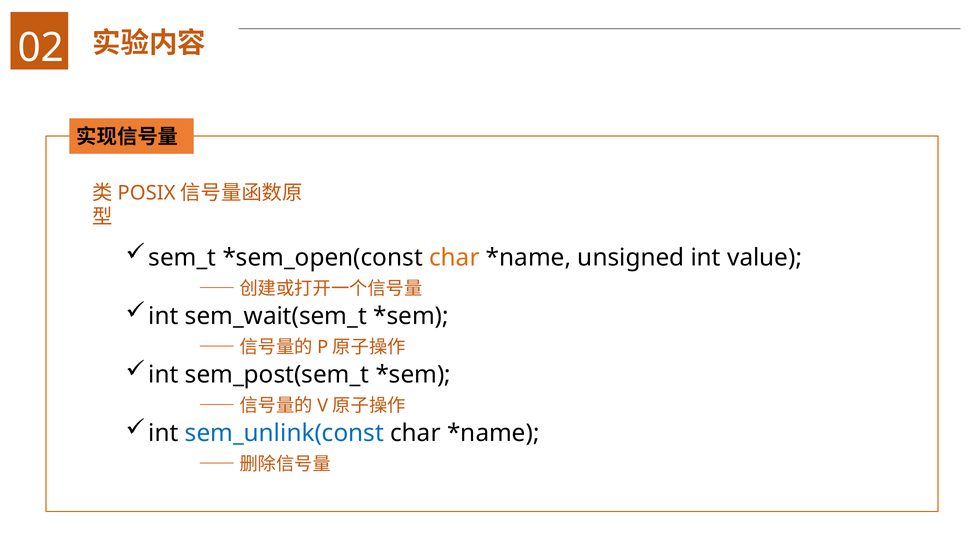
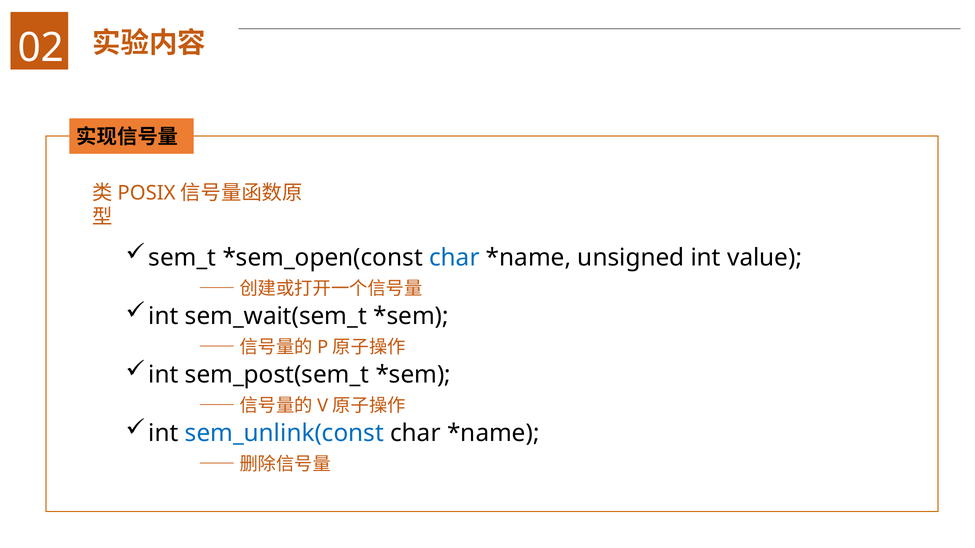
char at (454, 258) colour: orange -> blue
